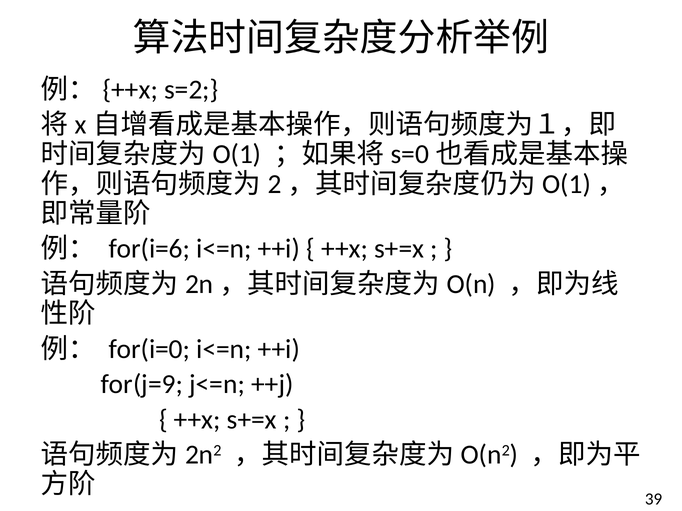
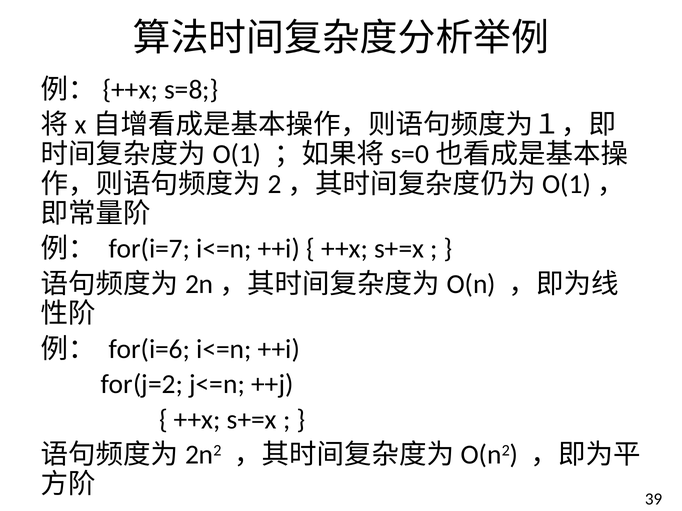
s=2: s=2 -> s=8
for(i=6: for(i=6 -> for(i=7
for(i=0: for(i=0 -> for(i=6
for(j=9: for(j=9 -> for(j=2
